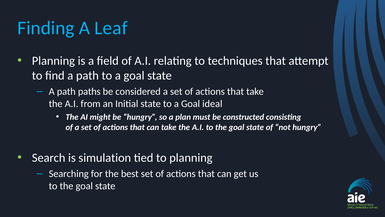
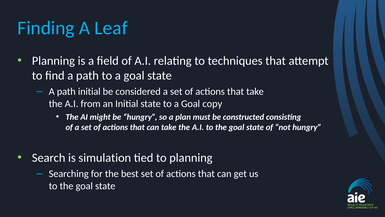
path paths: paths -> initial
ideal: ideal -> copy
